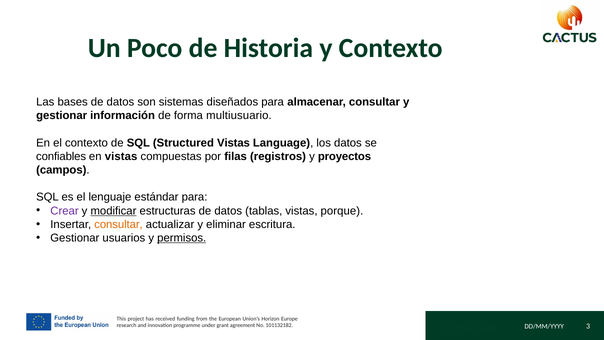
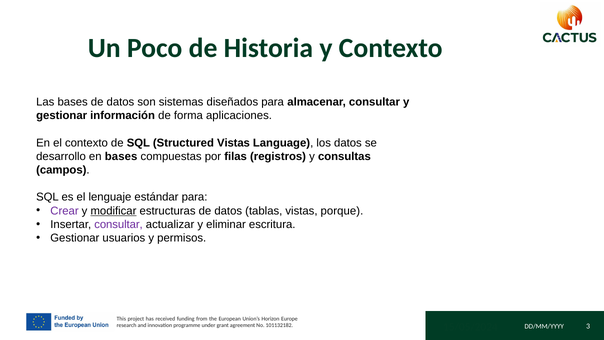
multiusuario: multiusuario -> aplicaciones
confiables: confiables -> desarrollo
en vistas: vistas -> bases
proyectos: proyectos -> consultas
consultar at (119, 224) colour: orange -> purple
permisos underline: present -> none
